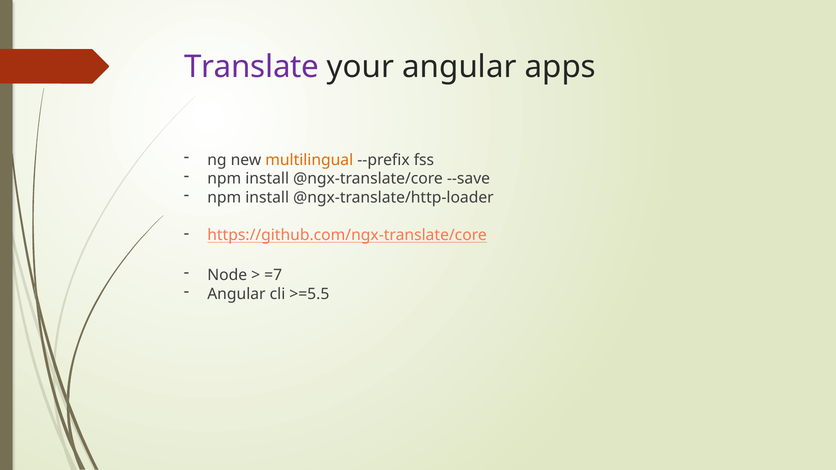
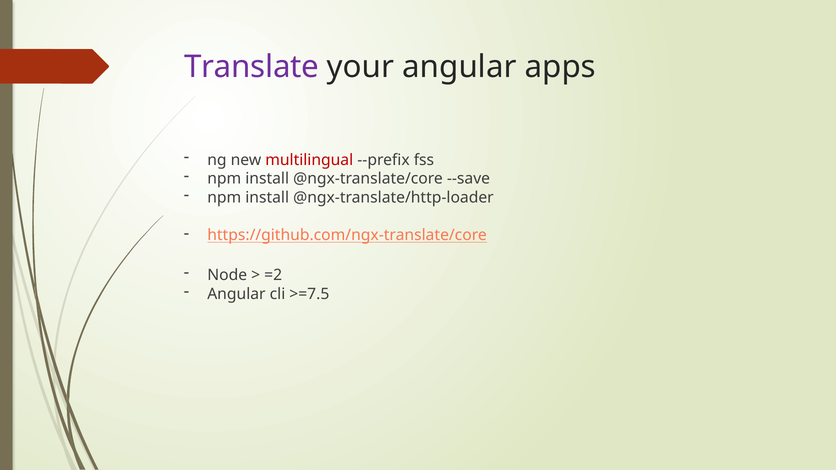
multilingual colour: orange -> red
=7: =7 -> =2
>=5.5: >=5.5 -> >=7.5
